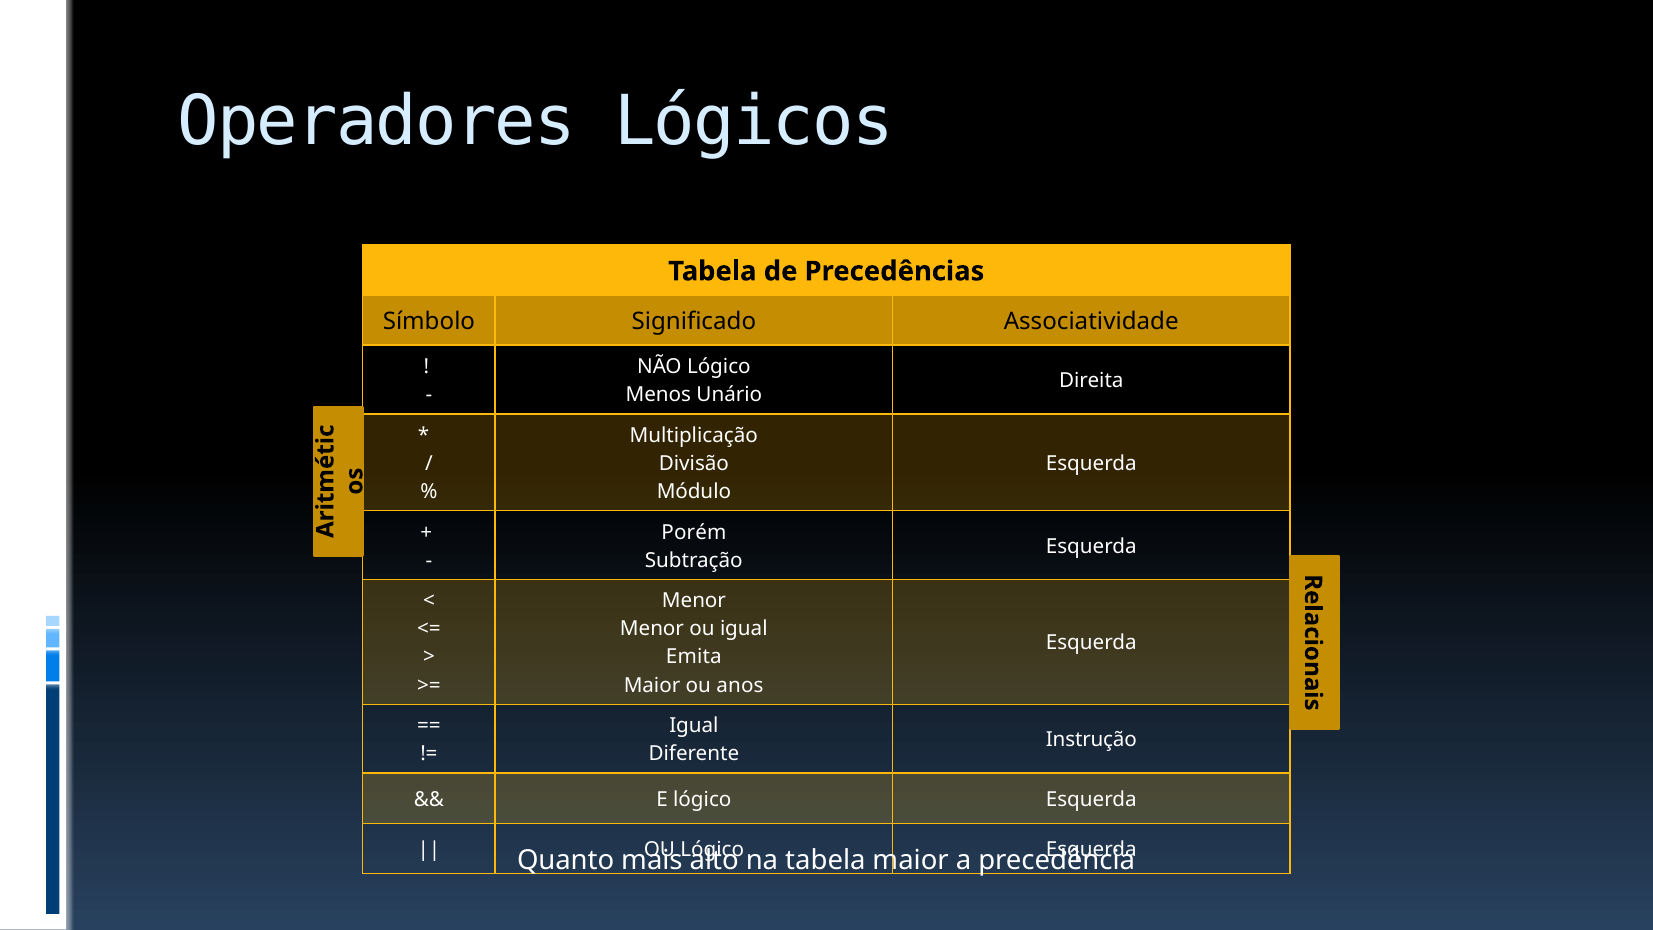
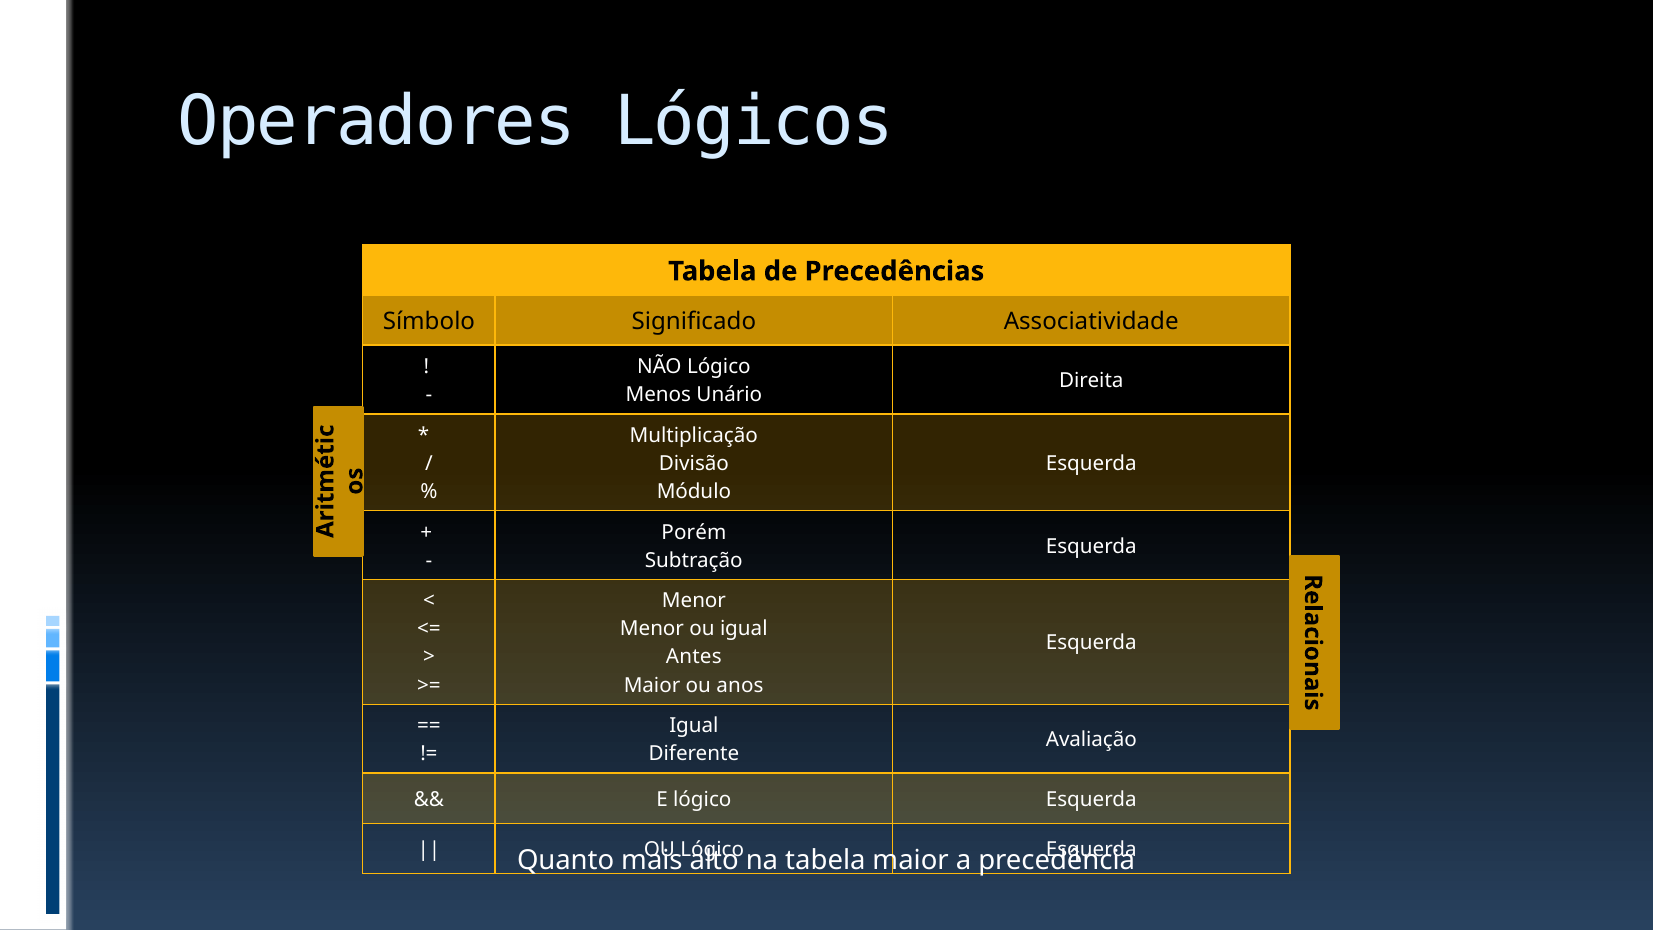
Emita: Emita -> Antes
Instrução: Instrução -> Avaliação
